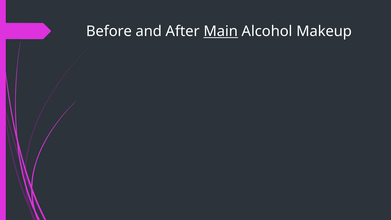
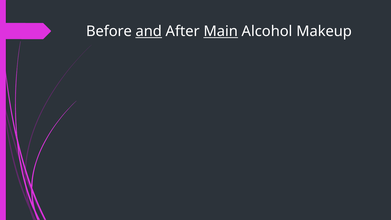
and underline: none -> present
